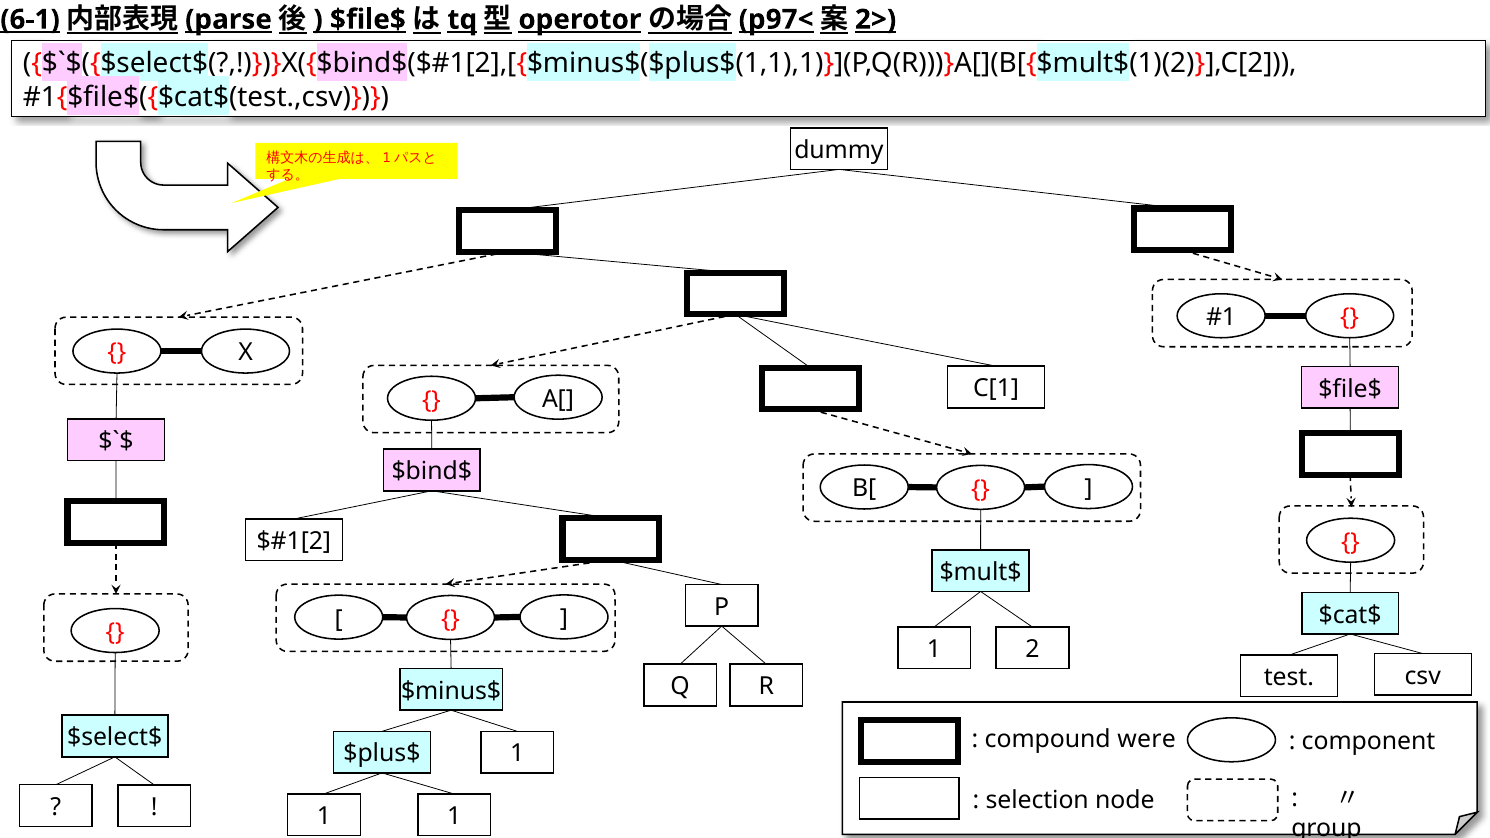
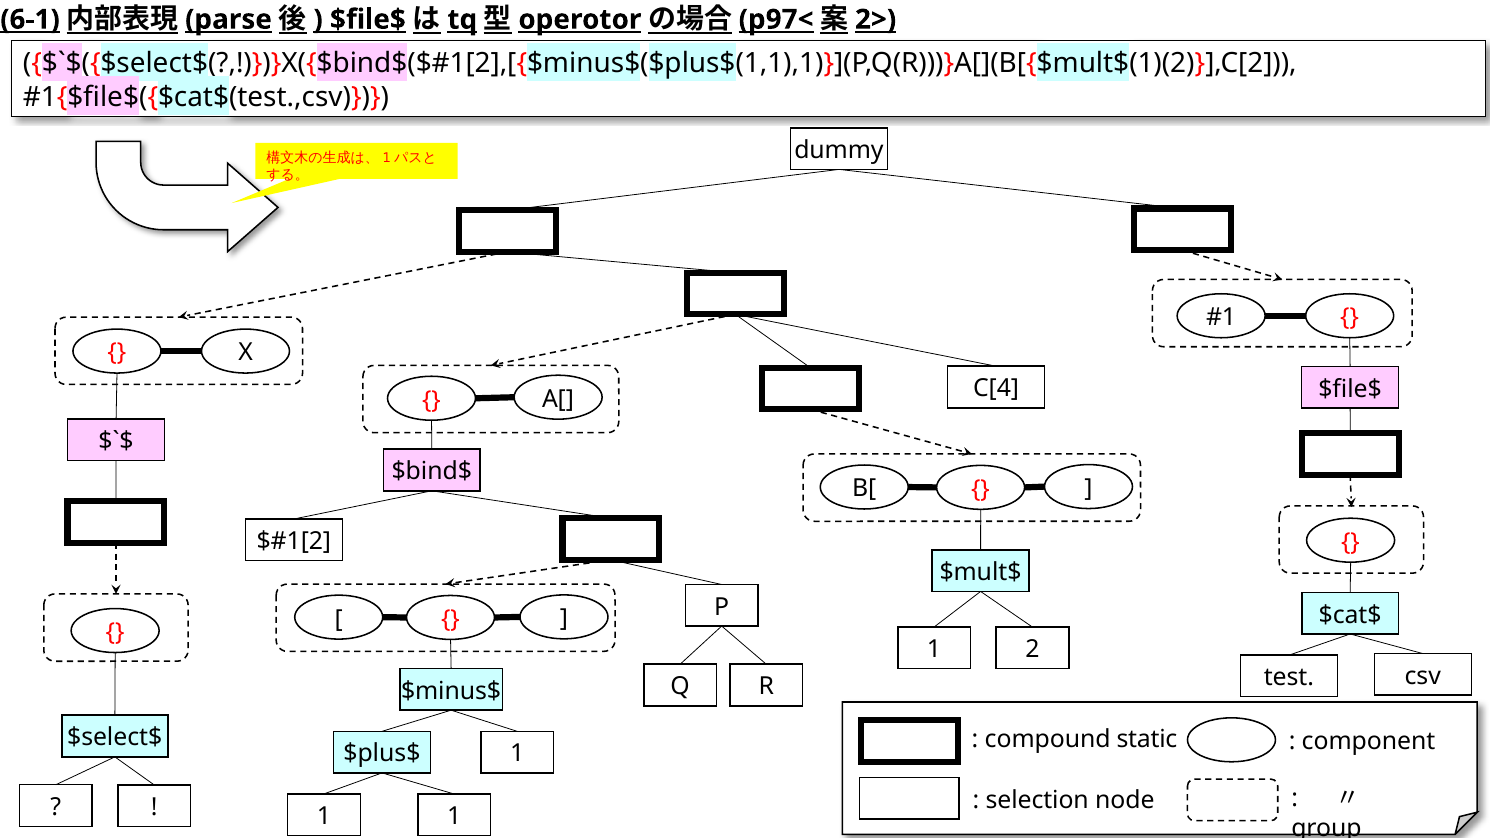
C[1: C[1 -> C[4
were: were -> static
